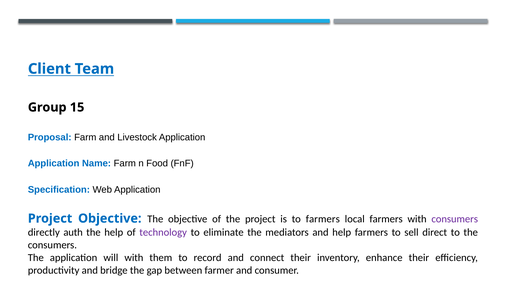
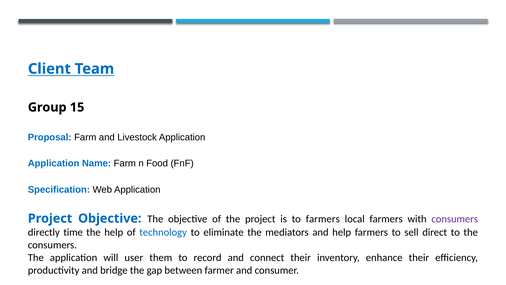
auth: auth -> time
technology colour: purple -> blue
will with: with -> user
